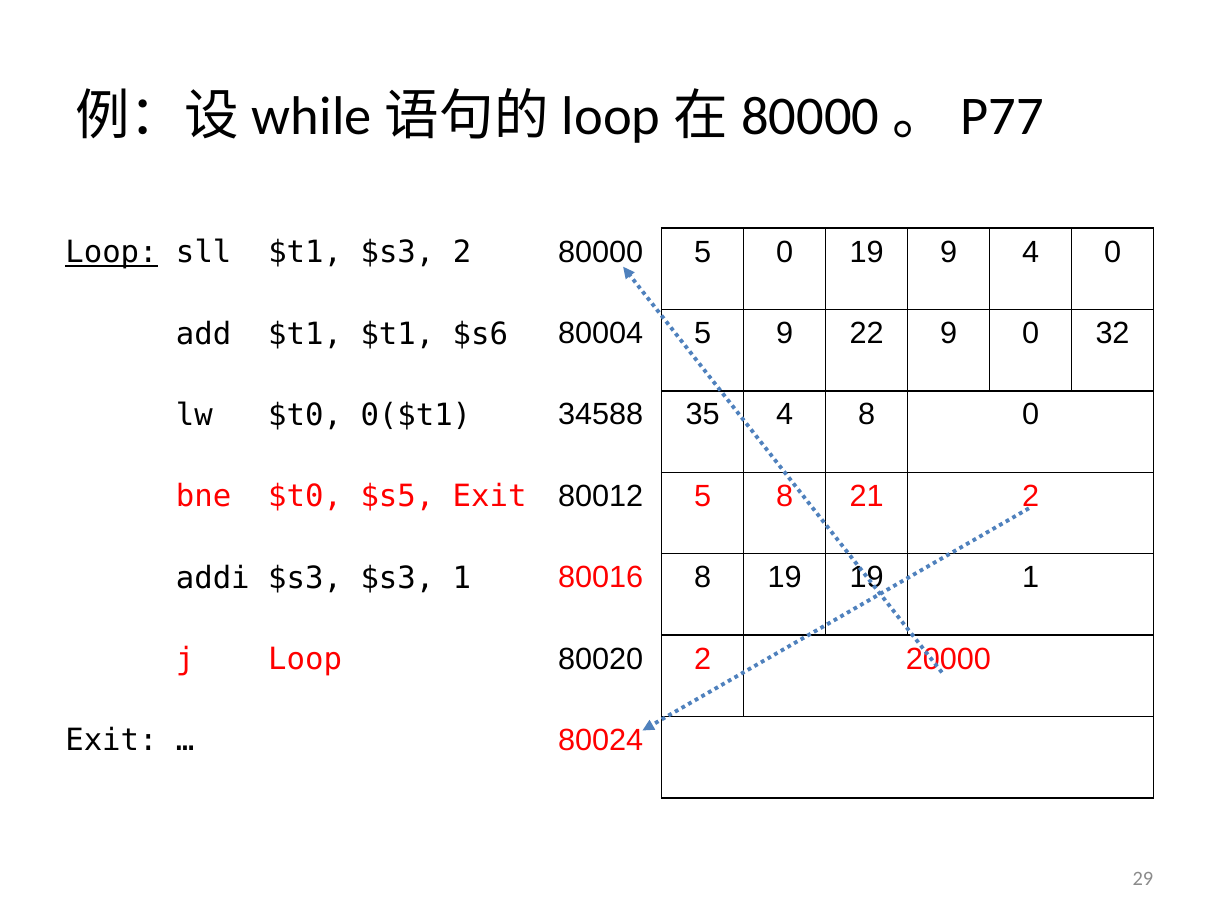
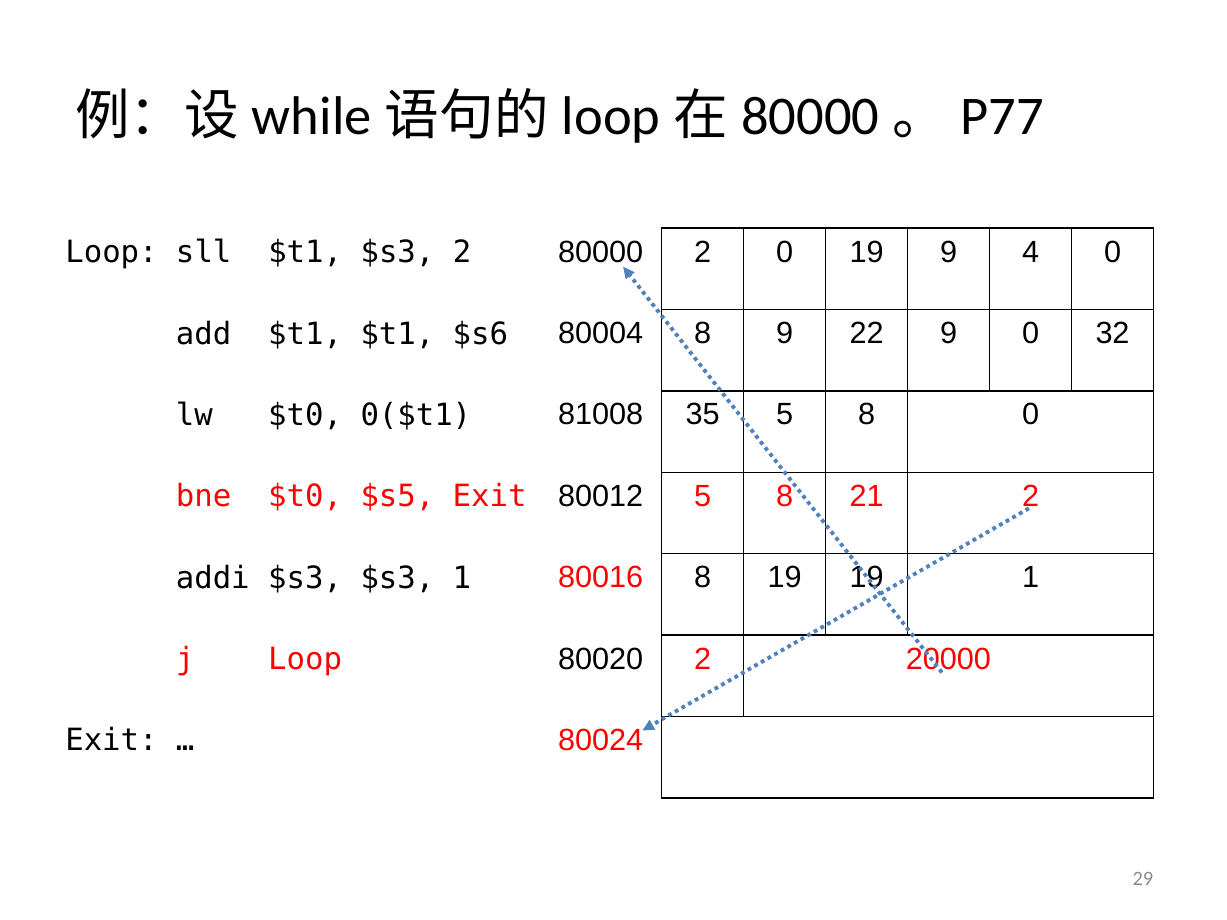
Loop at (111, 253) underline: present -> none
80000 5: 5 -> 2
80004 5: 5 -> 8
34588: 34588 -> 81008
35 4: 4 -> 5
